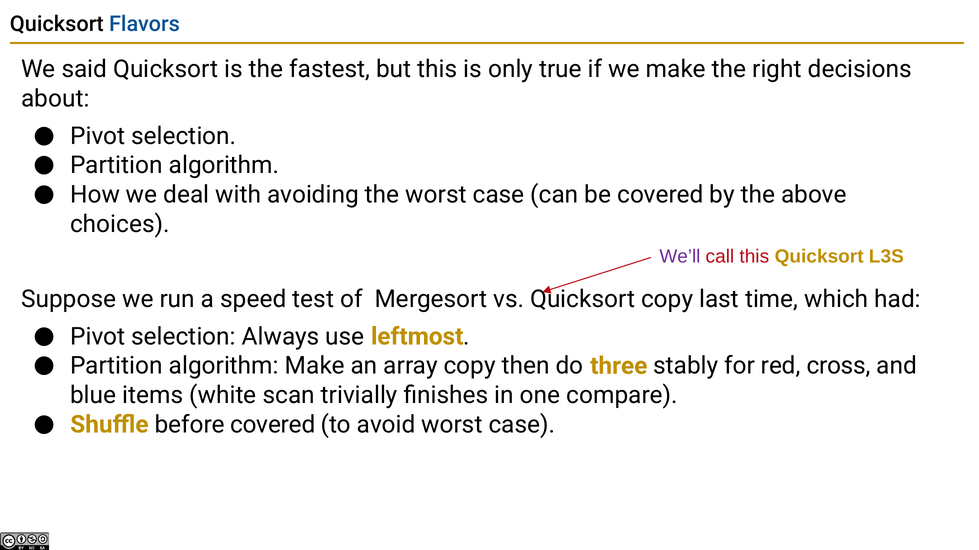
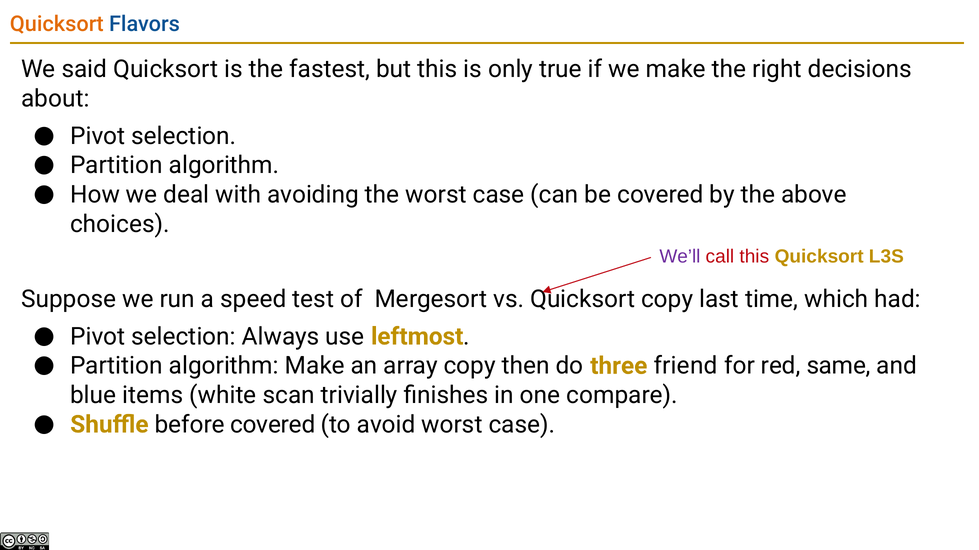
Quicksort at (57, 24) colour: black -> orange
stably: stably -> friend
cross: cross -> same
